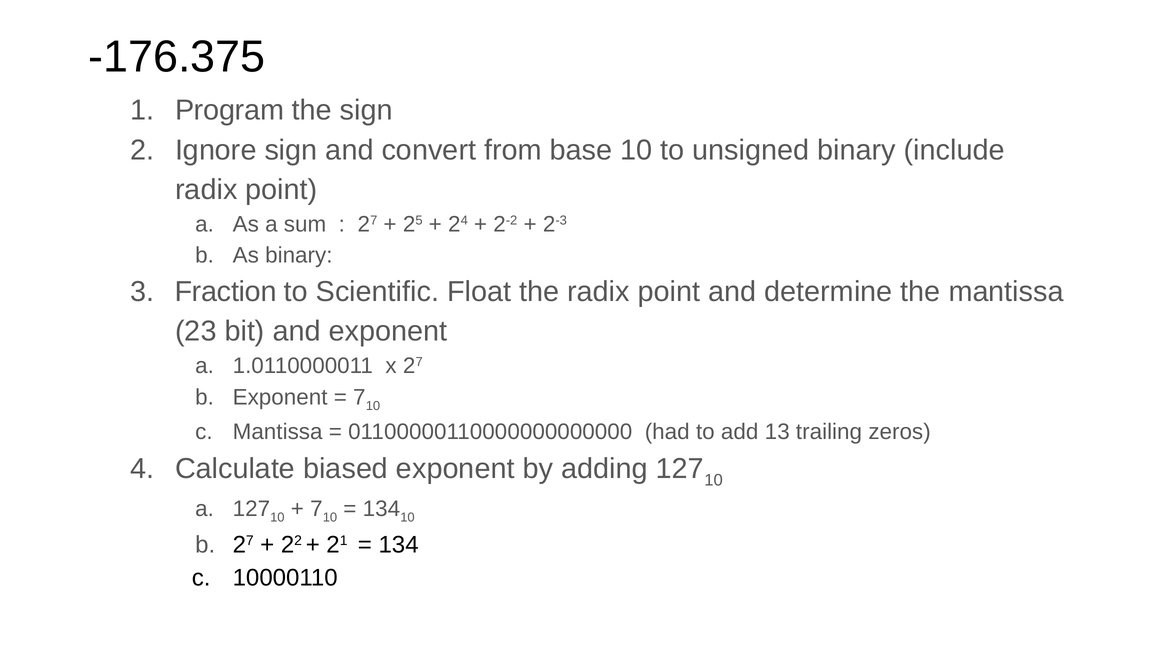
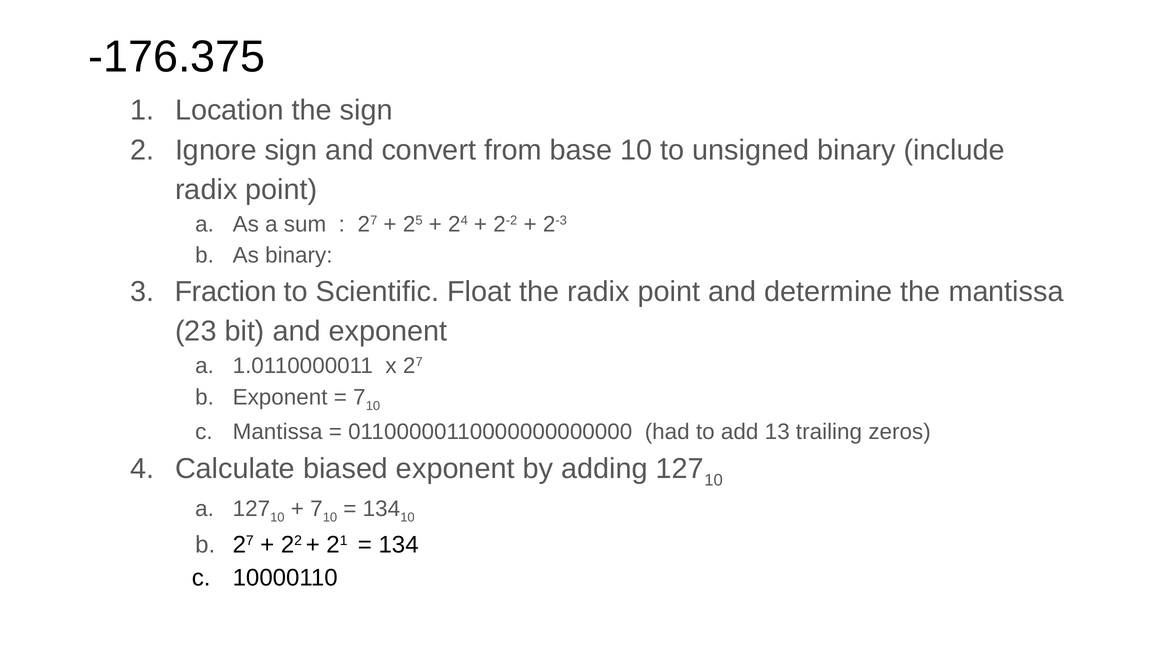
Program: Program -> Location
